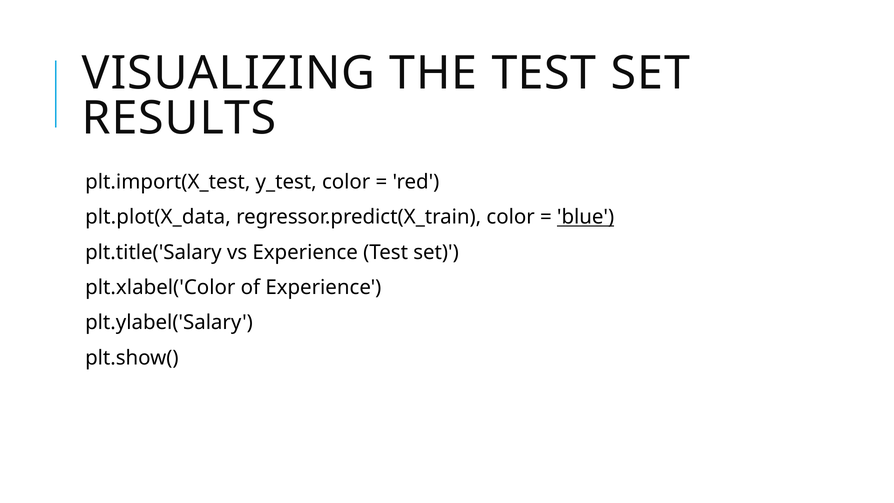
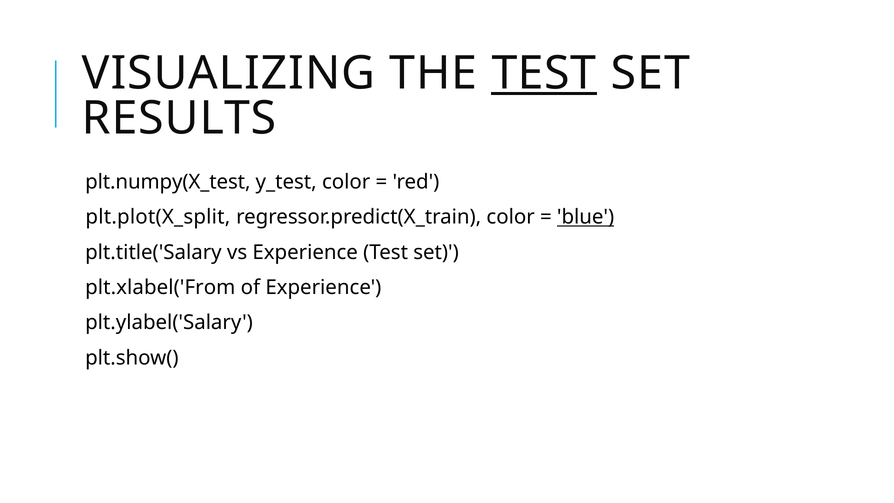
TEST at (544, 74) underline: none -> present
plt.import(X_test: plt.import(X_test -> plt.numpy(X_test
plt.plot(X_data: plt.plot(X_data -> plt.plot(X_split
plt.xlabel('Color: plt.xlabel('Color -> plt.xlabel('From
